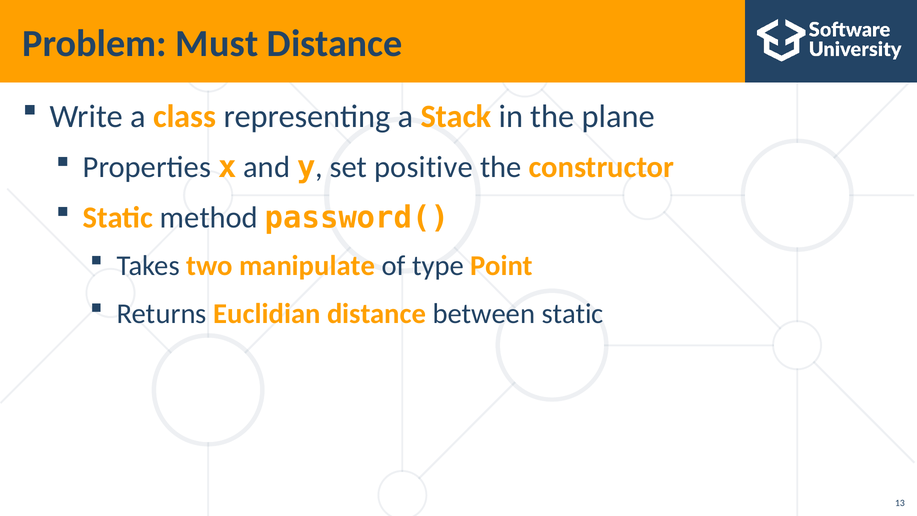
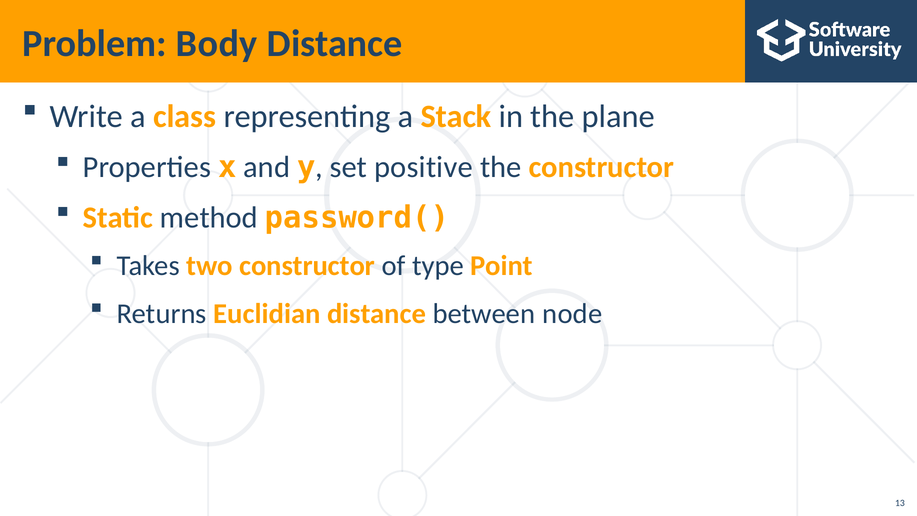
Must: Must -> Body
two manipulate: manipulate -> constructor
between static: static -> node
